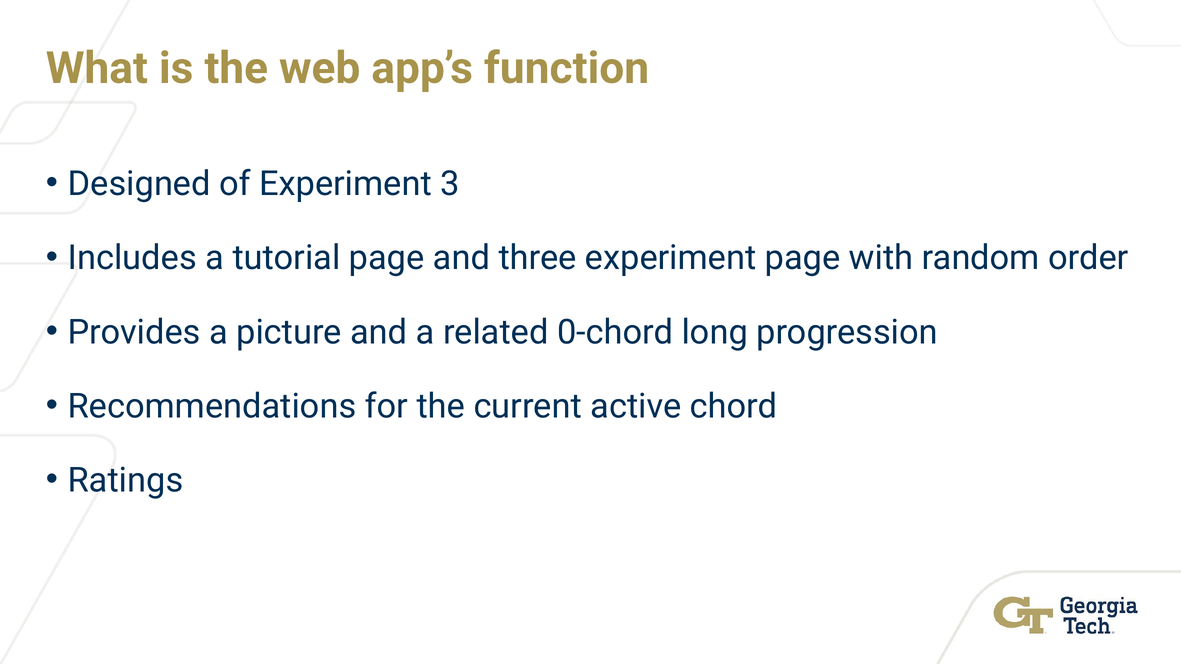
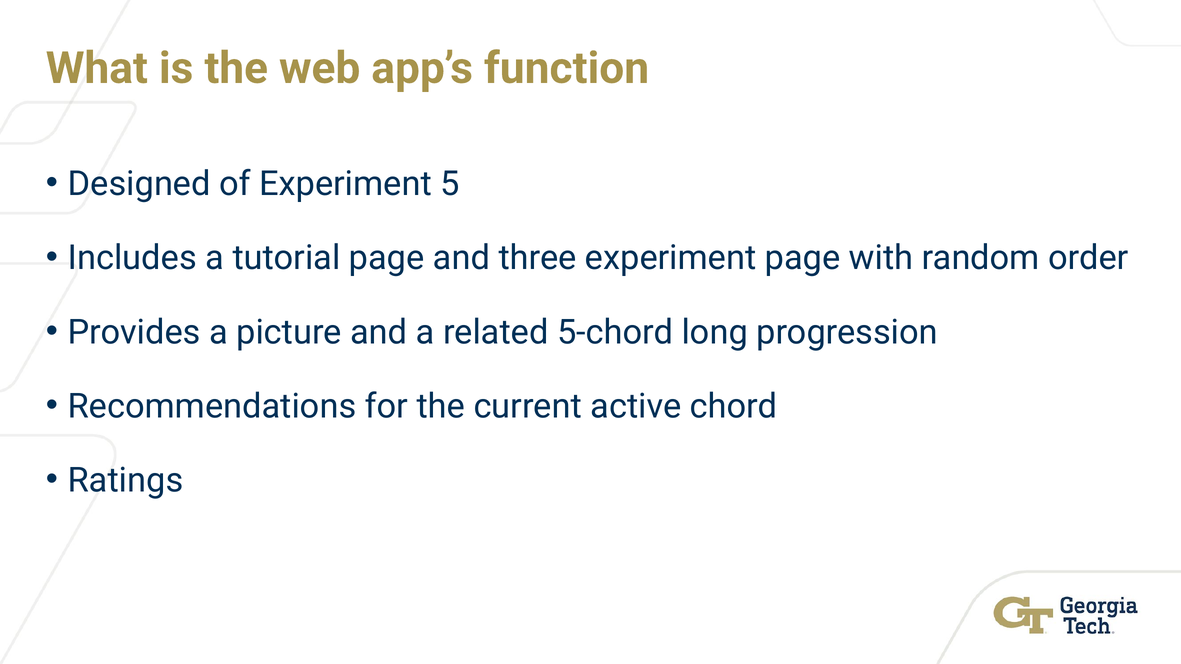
3: 3 -> 5
0-chord: 0-chord -> 5-chord
